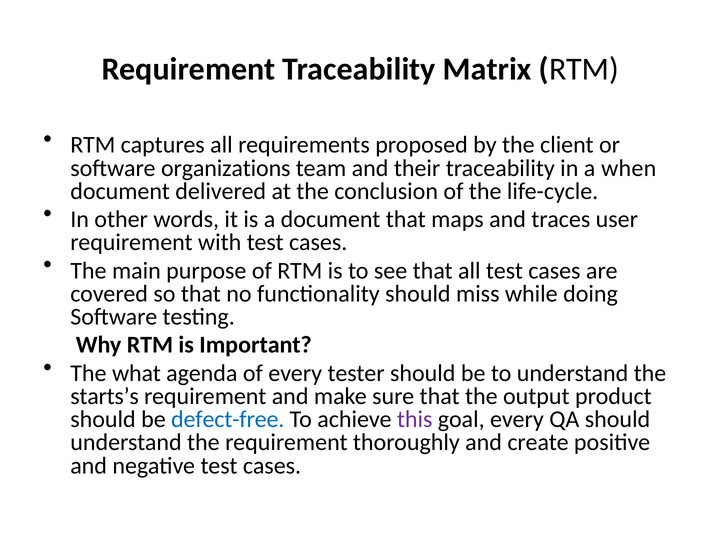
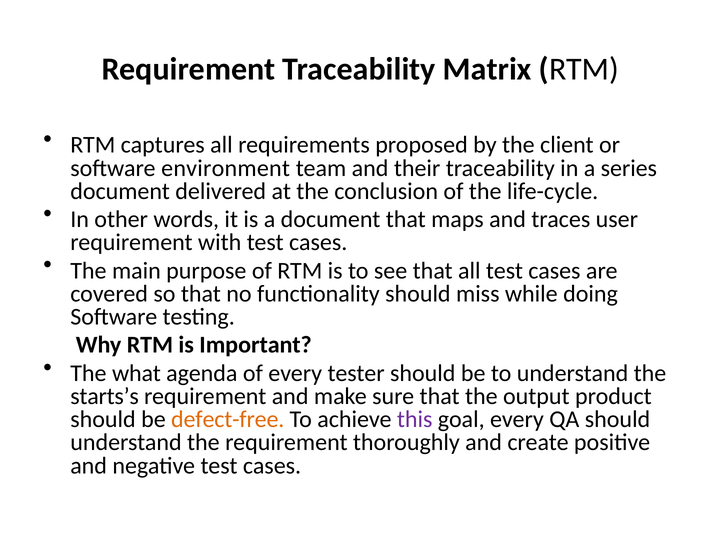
organizations: organizations -> environment
when: when -> series
defect-free colour: blue -> orange
